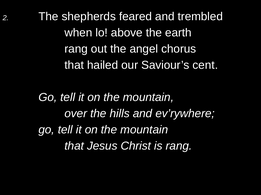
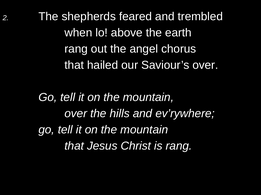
Saviour’s cent: cent -> over
